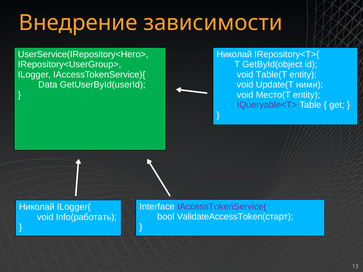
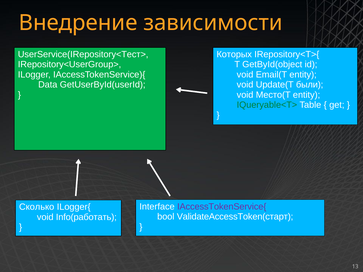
UserService(IRepository<Него>: UserService(IRepository<Него> -> UserService(IRepository<Тест>
Николай at (234, 54): Николай -> Которых
Table(T: Table(T -> Email(T
ними: ними -> были
IQueryable<T> colour: purple -> green
Николай at (37, 207): Николай -> Сколько
